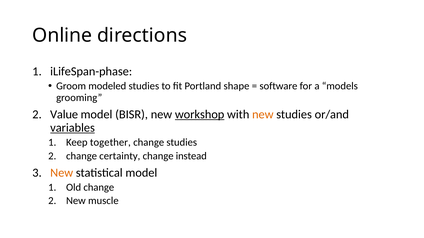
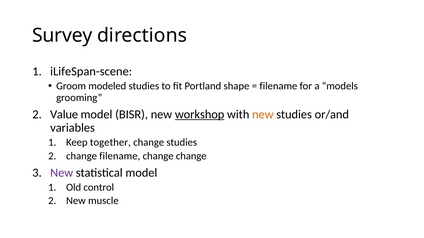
Online: Online -> Survey
iLifeSpan-phase: iLifeSpan-phase -> iLifeSpan-scene
software at (278, 86): software -> filename
variables underline: present -> none
change certainty: certainty -> filename
change instead: instead -> change
New at (62, 173) colour: orange -> purple
Old change: change -> control
